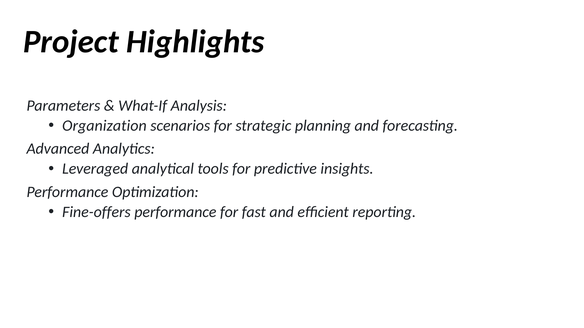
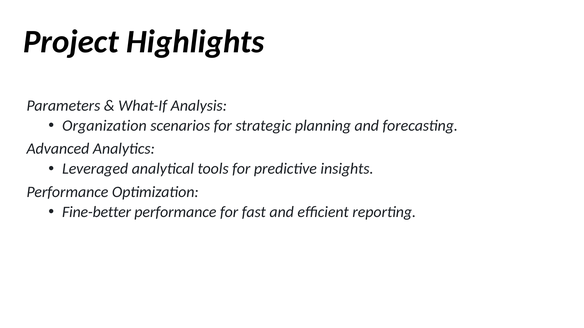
Fine-offers: Fine-offers -> Fine-better
